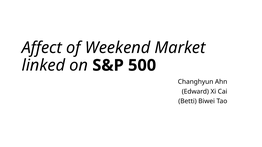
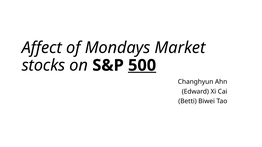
Weekend: Weekend -> Mondays
linked: linked -> stocks
500 underline: none -> present
